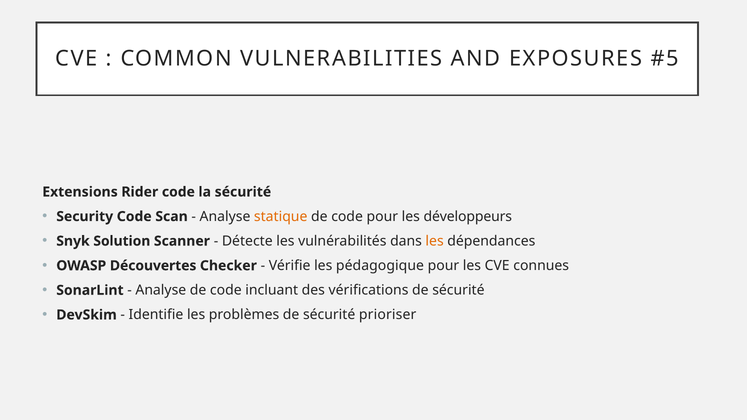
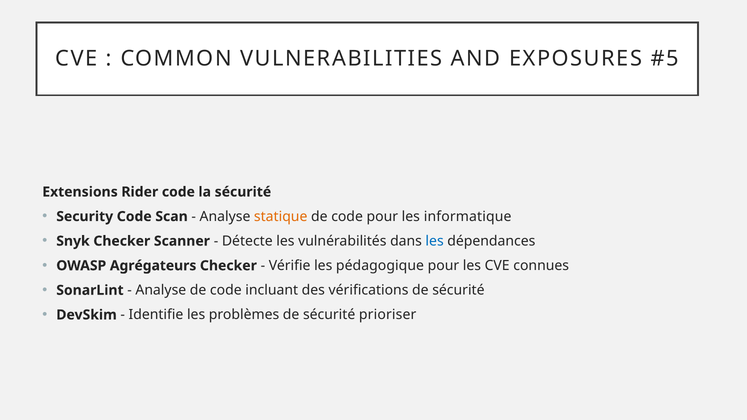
développeurs: développeurs -> informatique
Snyk Solution: Solution -> Checker
les at (435, 241) colour: orange -> blue
Découvertes: Découvertes -> Agrégateurs
